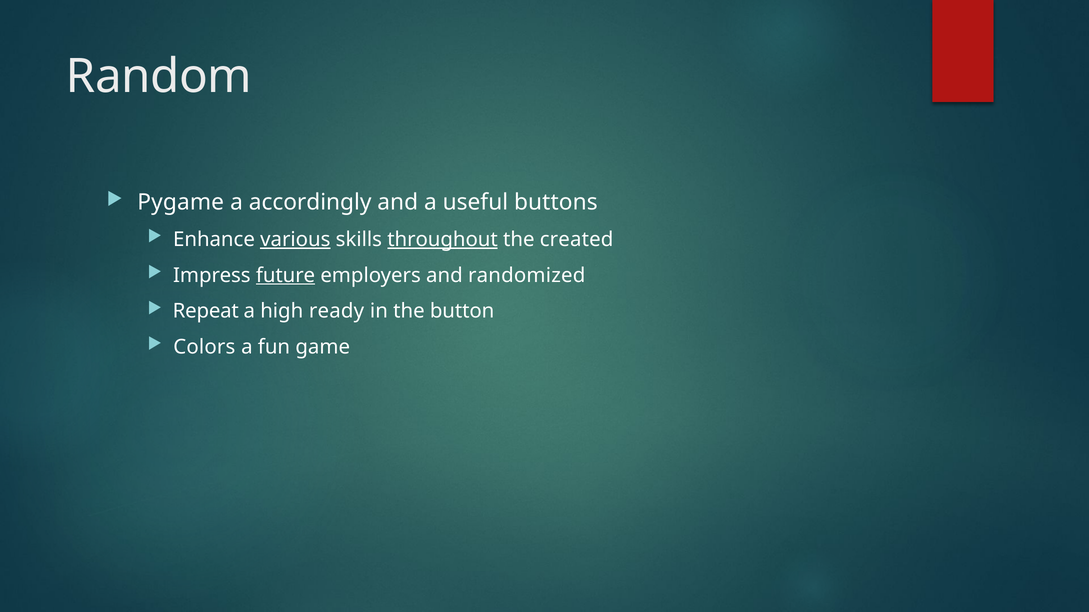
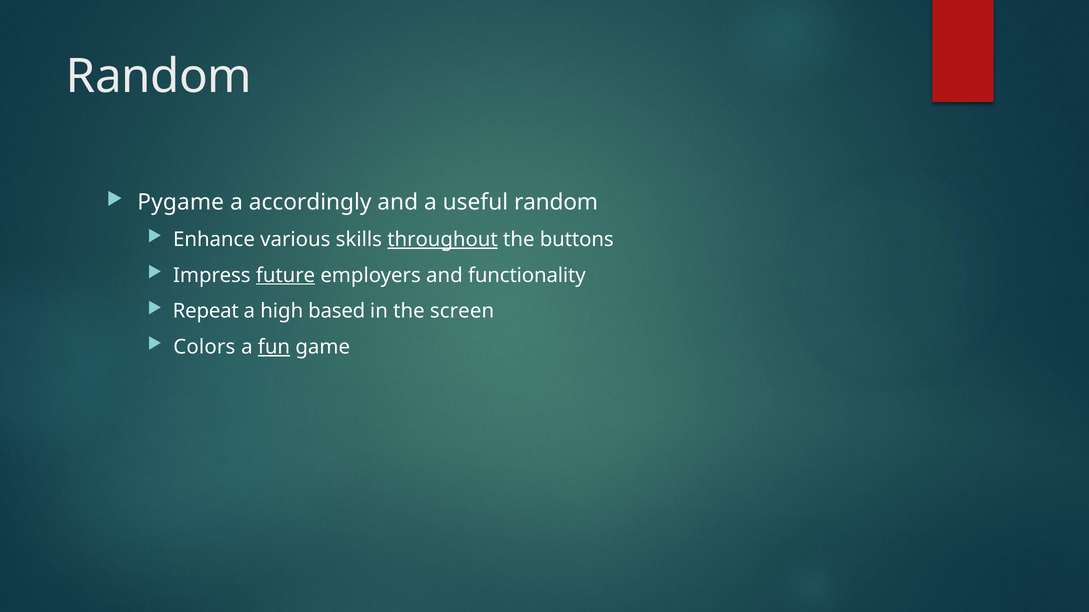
useful buttons: buttons -> random
various underline: present -> none
created: created -> buttons
randomized: randomized -> functionality
ready: ready -> based
button: button -> screen
fun underline: none -> present
